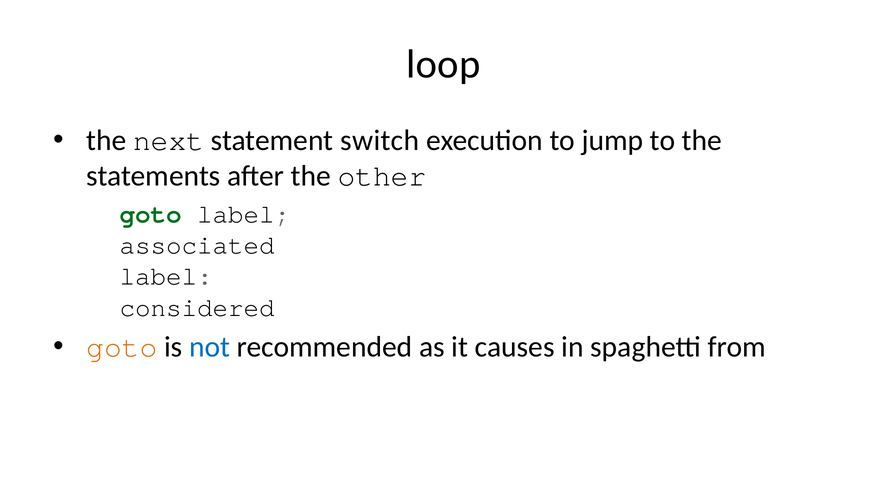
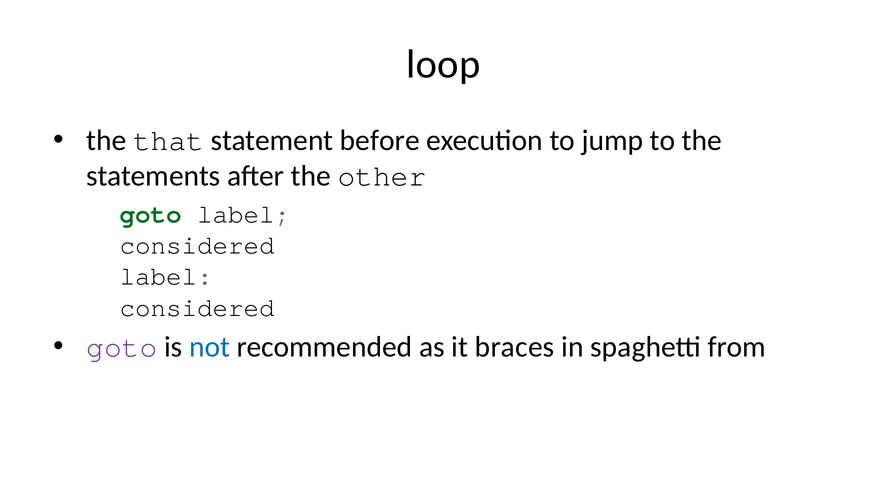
next: next -> that
switch: switch -> before
associated at (197, 245): associated -> considered
goto at (122, 347) colour: orange -> purple
causes: causes -> braces
